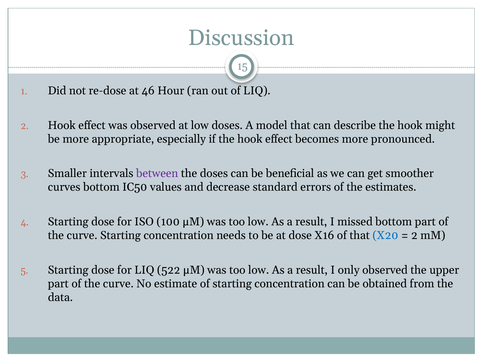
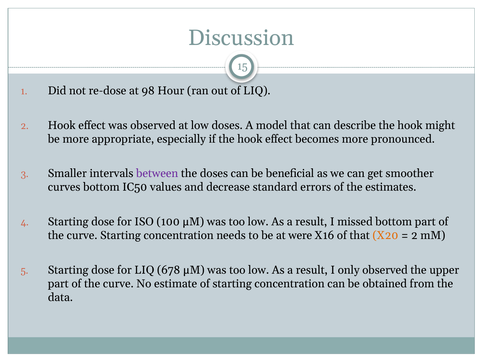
46: 46 -> 98
at dose: dose -> were
X20 colour: blue -> orange
522: 522 -> 678
